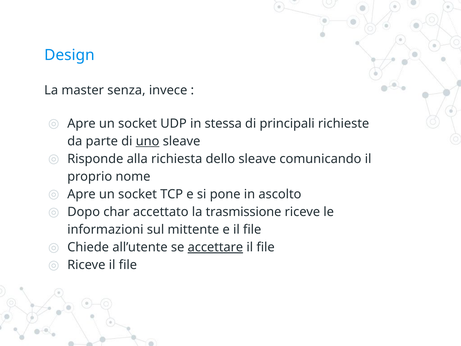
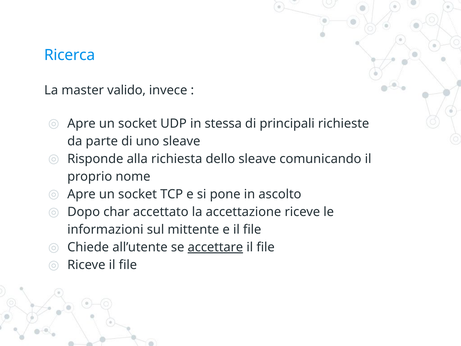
Design: Design -> Ricerca
senza: senza -> valido
uno underline: present -> none
trasmissione: trasmissione -> accettazione
